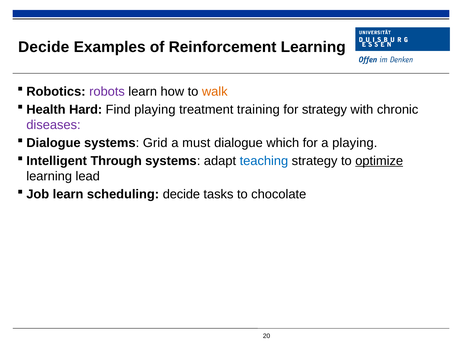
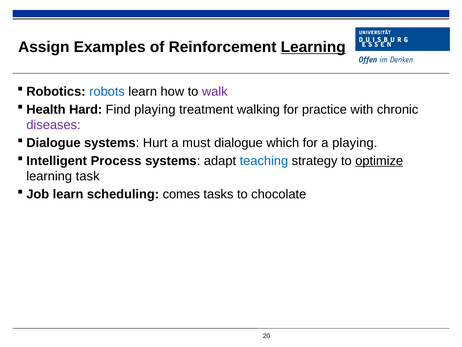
Decide at (44, 47): Decide -> Assign
Learning at (313, 47) underline: none -> present
robots colour: purple -> blue
walk colour: orange -> purple
training: training -> walking
for strategy: strategy -> practice
Grid: Grid -> Hurt
Through: Through -> Process
lead: lead -> task
scheduling decide: decide -> comes
